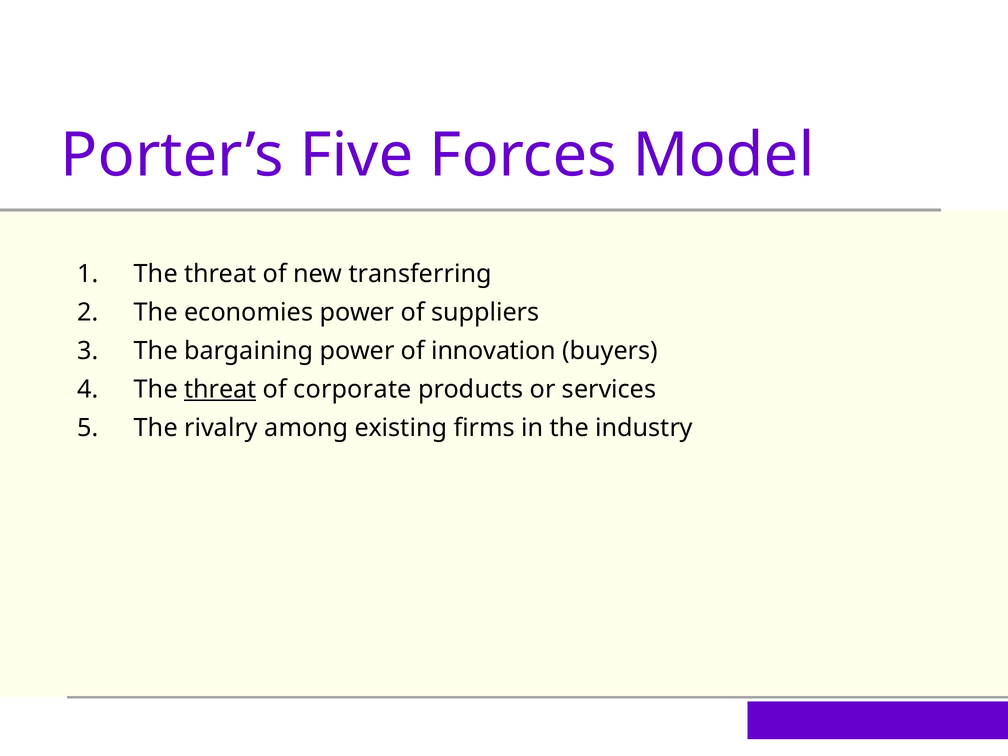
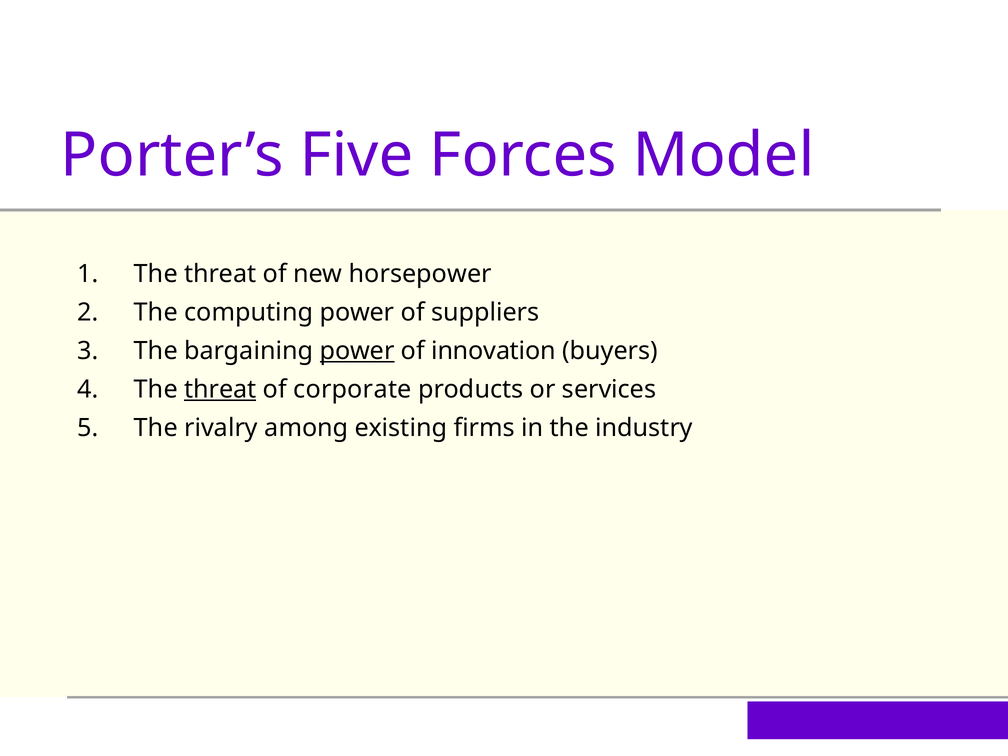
transferring: transferring -> horsepower
economies: economies -> computing
power at (357, 351) underline: none -> present
